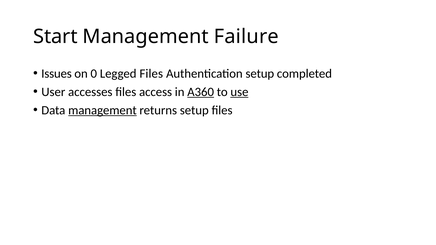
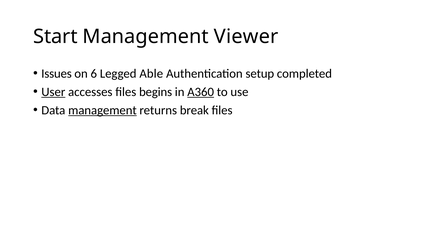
Failure: Failure -> Viewer
0: 0 -> 6
Legged Files: Files -> Able
User underline: none -> present
access: access -> begins
use underline: present -> none
returns setup: setup -> break
